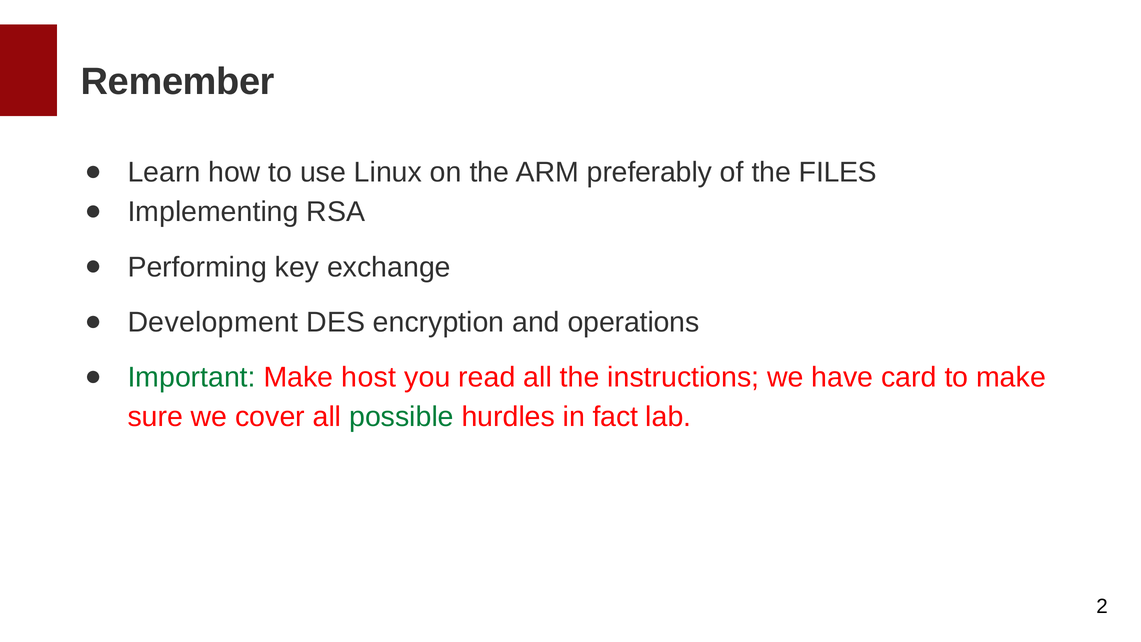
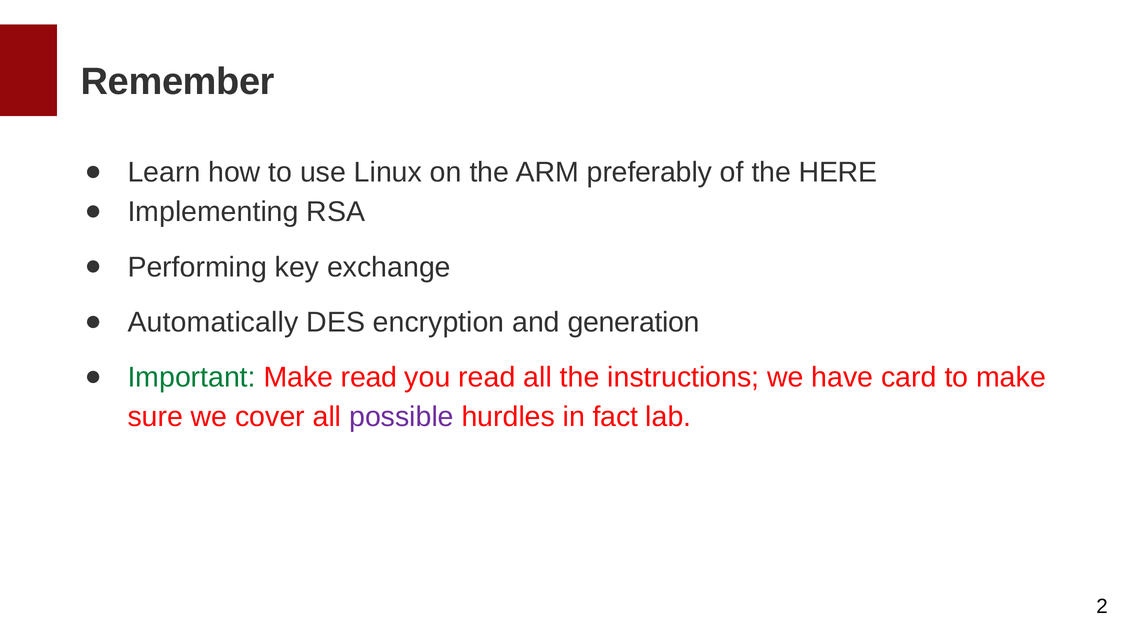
FILES: FILES -> HERE
Development: Development -> Automatically
operations: operations -> generation
Make host: host -> read
possible colour: green -> purple
